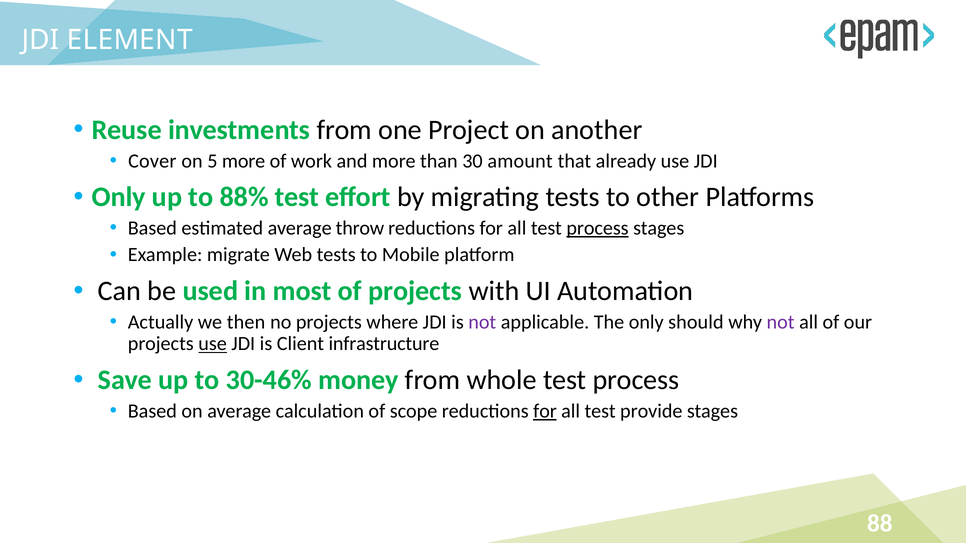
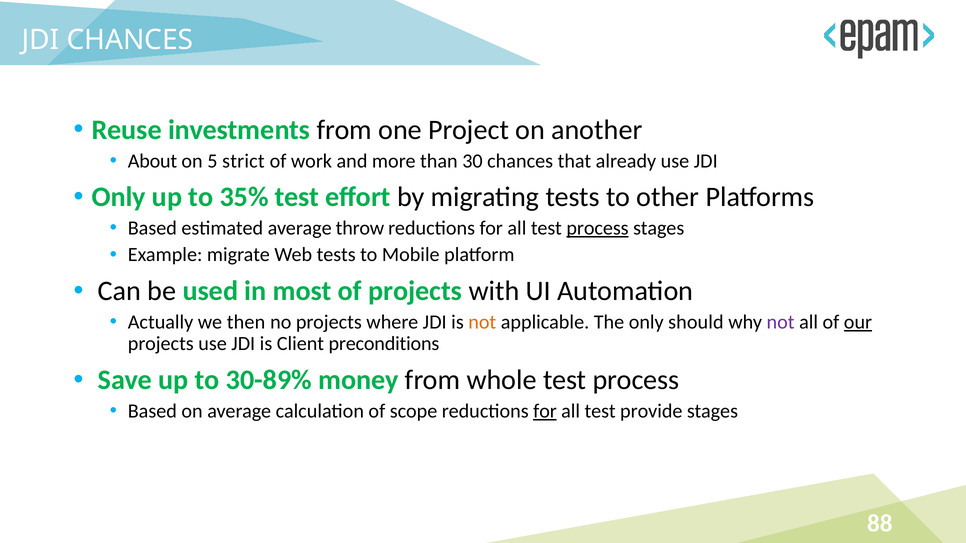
JDI ELEMENT: ELEMENT -> CHANCES
Cover: Cover -> About
5 more: more -> strict
30 amount: amount -> chances
88%: 88% -> 35%
not at (482, 322) colour: purple -> orange
our underline: none -> present
use at (213, 344) underline: present -> none
infrastructure: infrastructure -> preconditions
30-46%: 30-46% -> 30-89%
